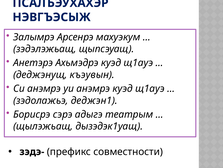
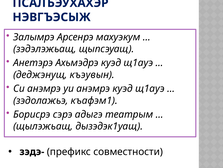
деджэн1: деджэн1 -> къафэм1
